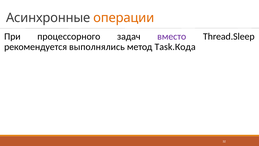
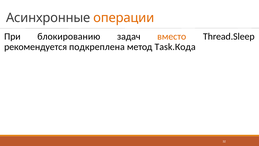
процессорного: процессорного -> блокированию
вместо colour: purple -> orange
выполнялись: выполнялись -> подкреплена
